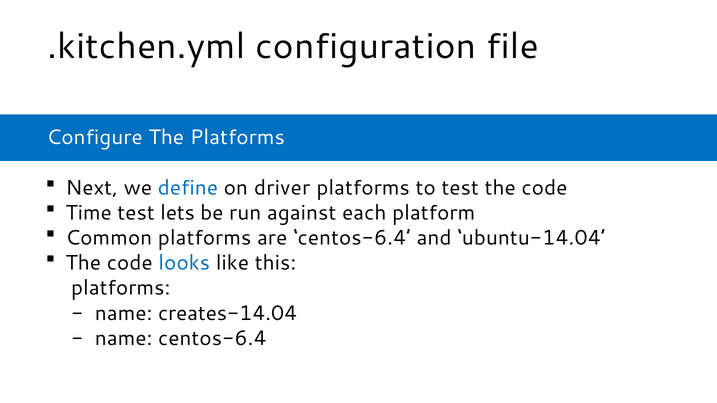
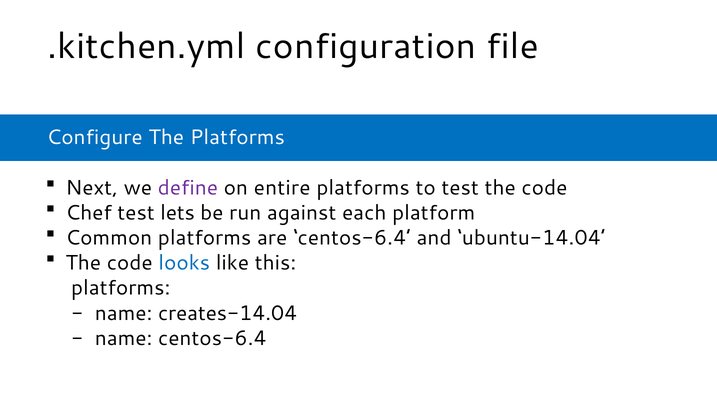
define colour: blue -> purple
driver: driver -> entire
Time: Time -> Chef
